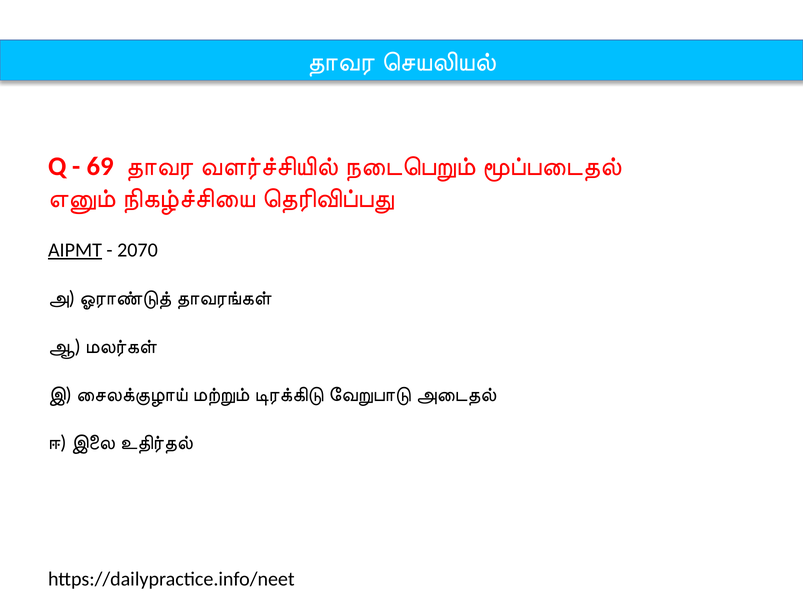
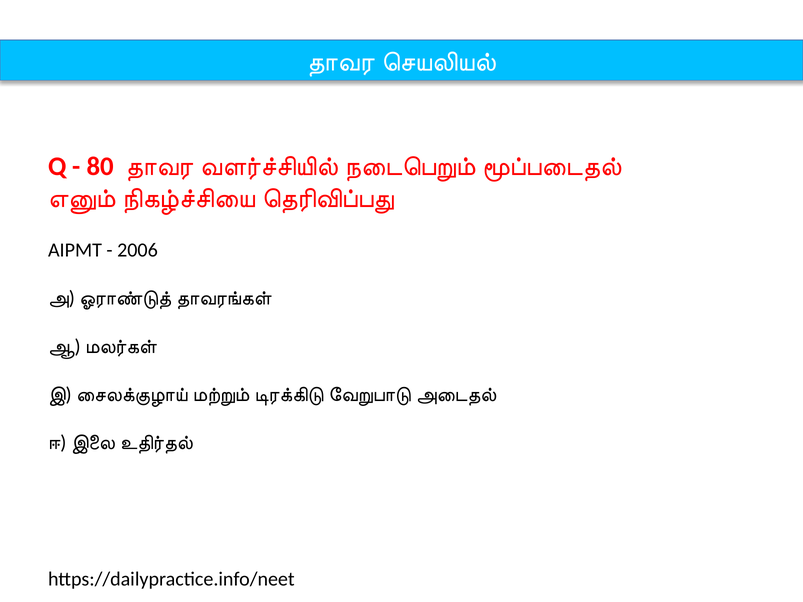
69: 69 -> 80
AIPMT underline: present -> none
2070: 2070 -> 2006
